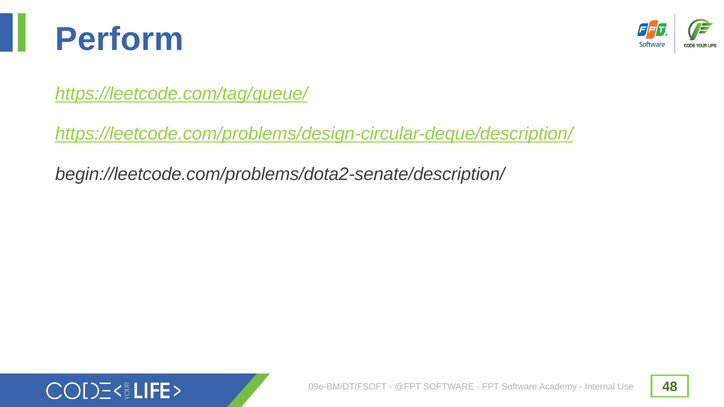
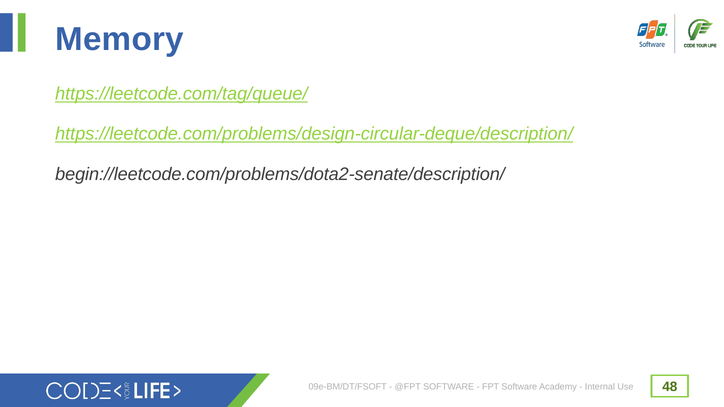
Perform: Perform -> Memory
